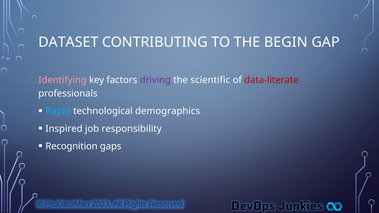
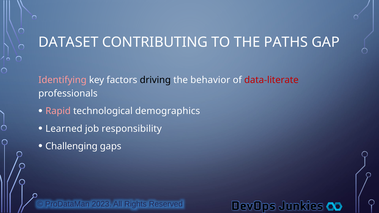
BEGIN: BEGIN -> PATHS
driving colour: purple -> black
scientific: scientific -> behavior
Rapid colour: light blue -> pink
Inspired: Inspired -> Learned
Recognition: Recognition -> Challenging
